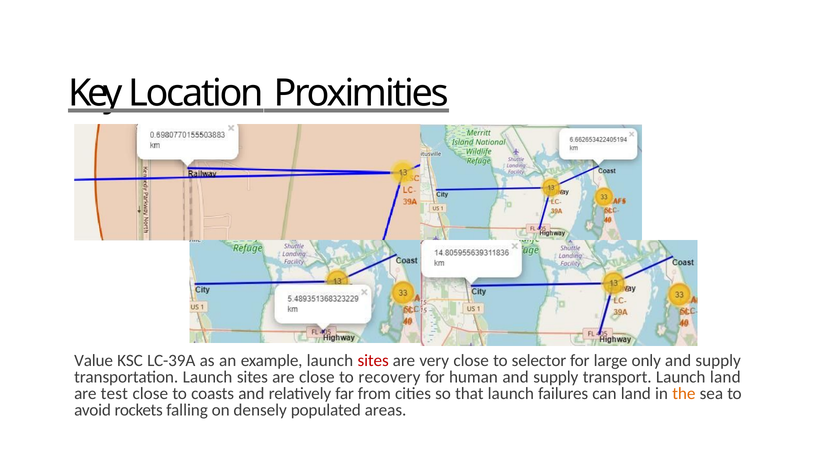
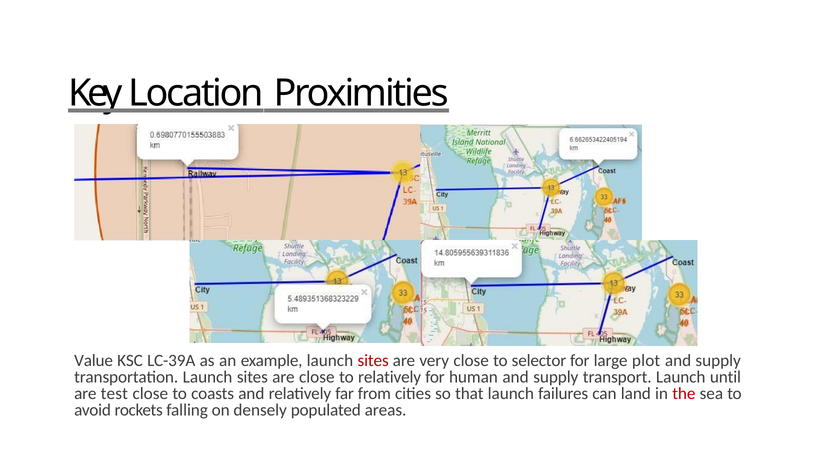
only: only -> plot
to recovery: recovery -> relatively
Launch land: land -> until
the colour: orange -> red
